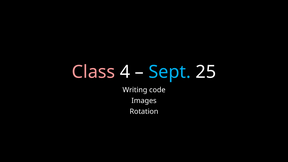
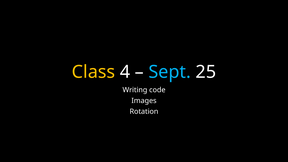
Class colour: pink -> yellow
